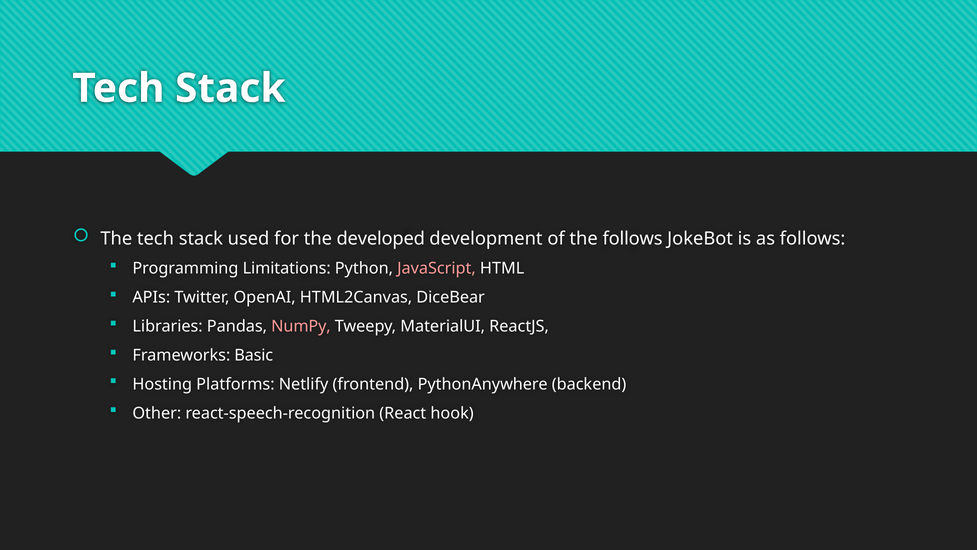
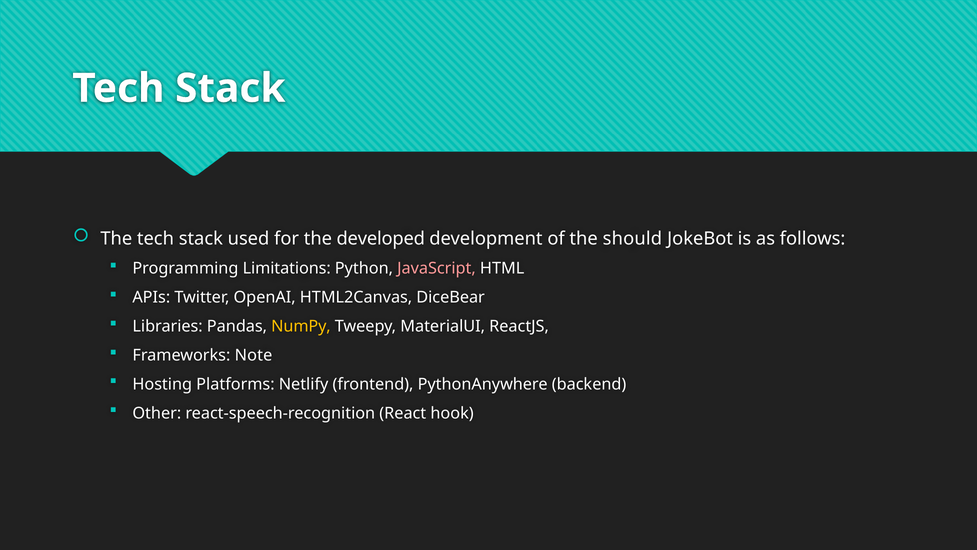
the follows: follows -> should
NumPy colour: pink -> yellow
Basic: Basic -> Note
